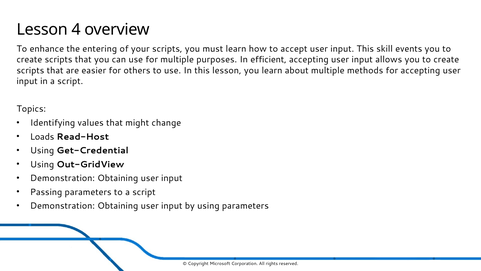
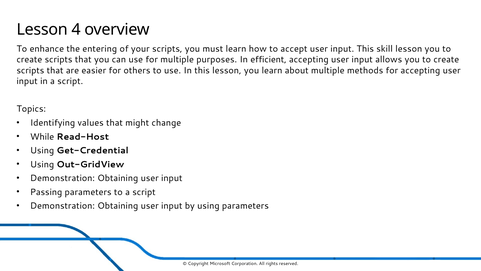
skill events: events -> lesson
Loads: Loads -> While
